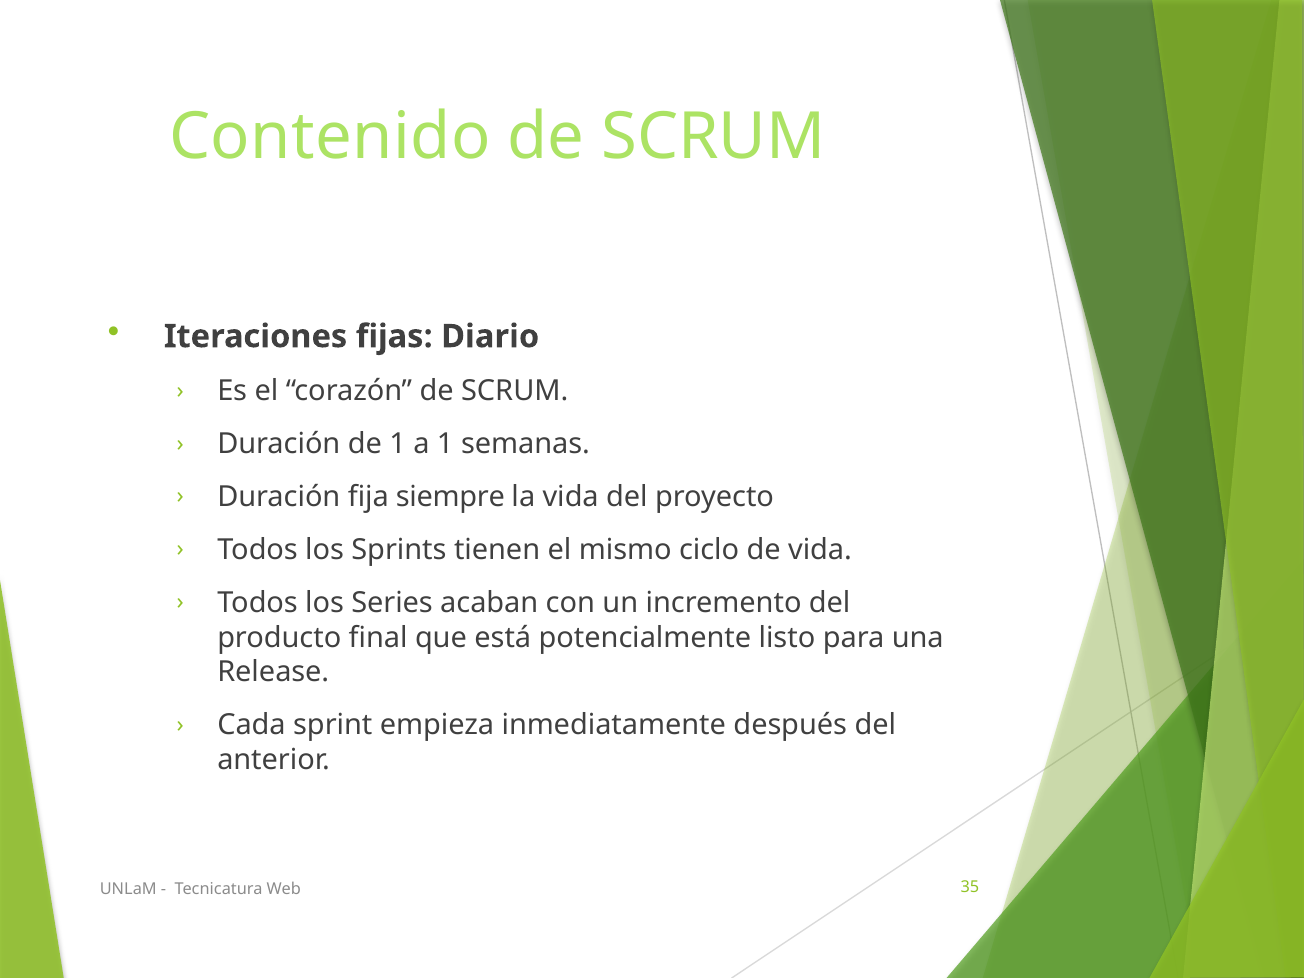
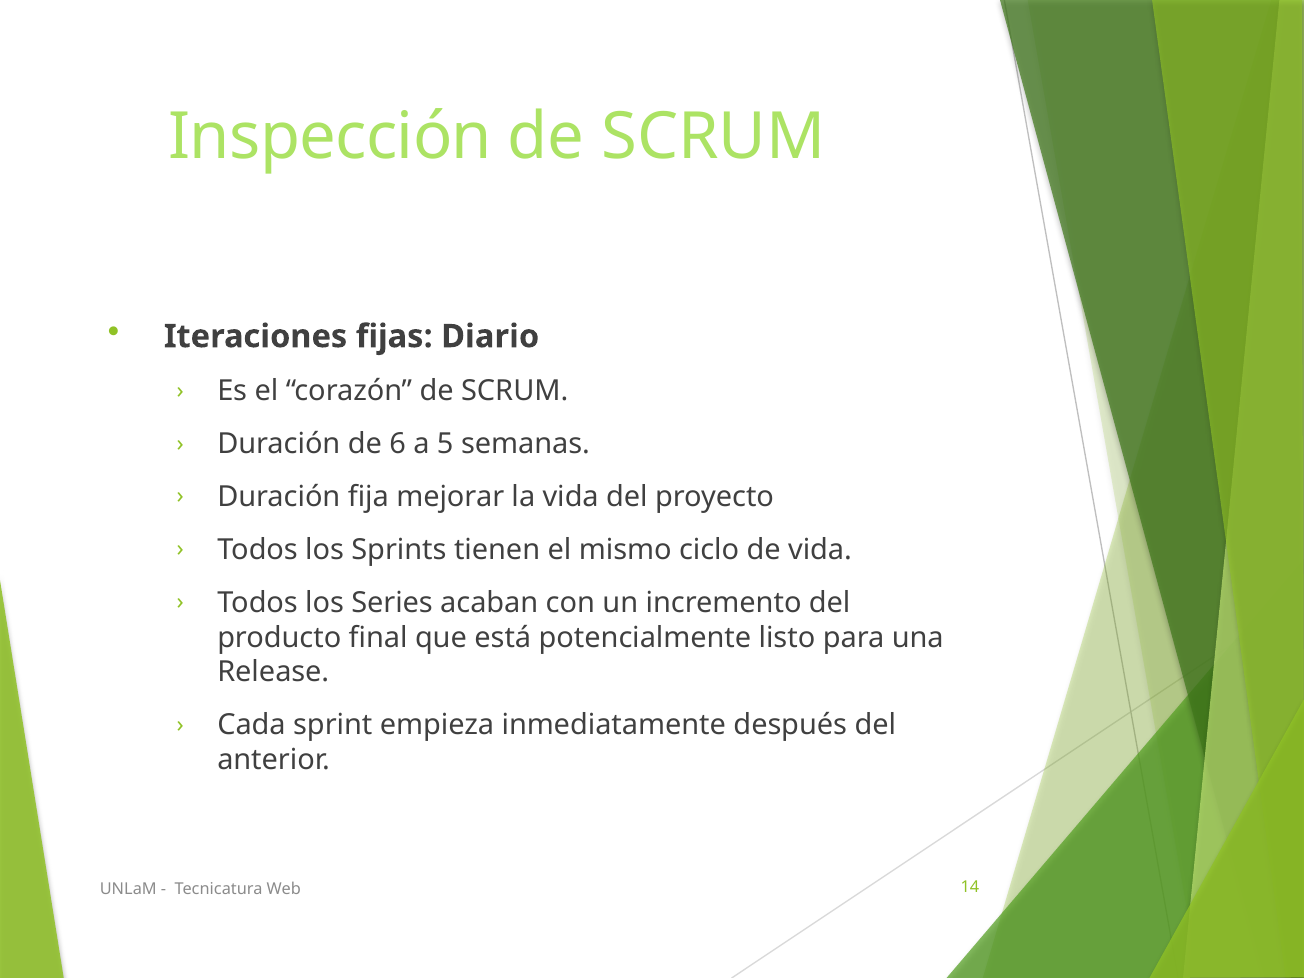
Contenido: Contenido -> Inspección
de 1: 1 -> 6
a 1: 1 -> 5
siempre: siempre -> mejorar
35: 35 -> 14
